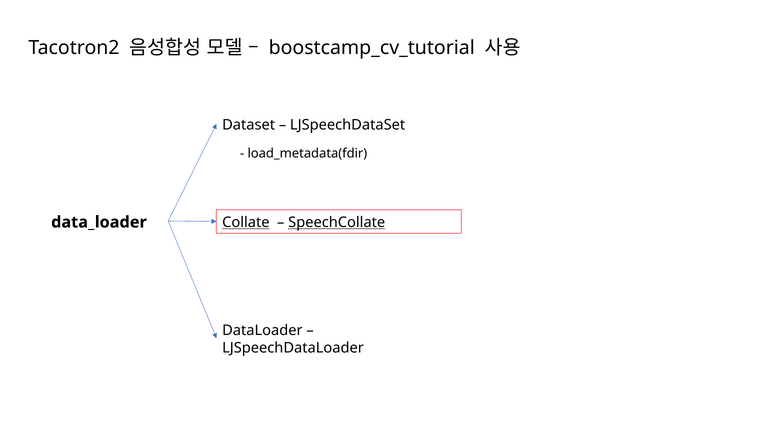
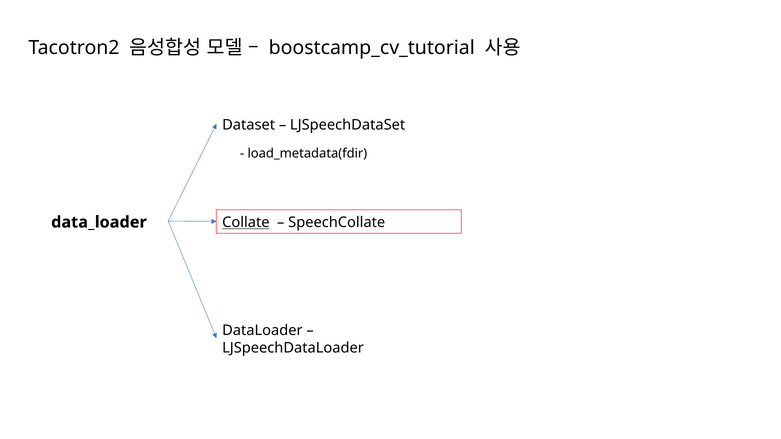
SpeechCollate underline: present -> none
